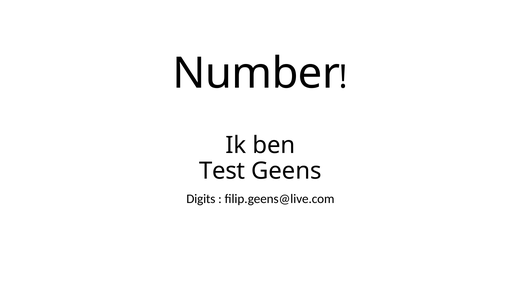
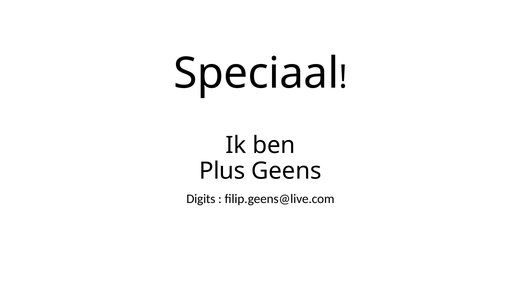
Number: Number -> Speciaal
Test: Test -> Plus
